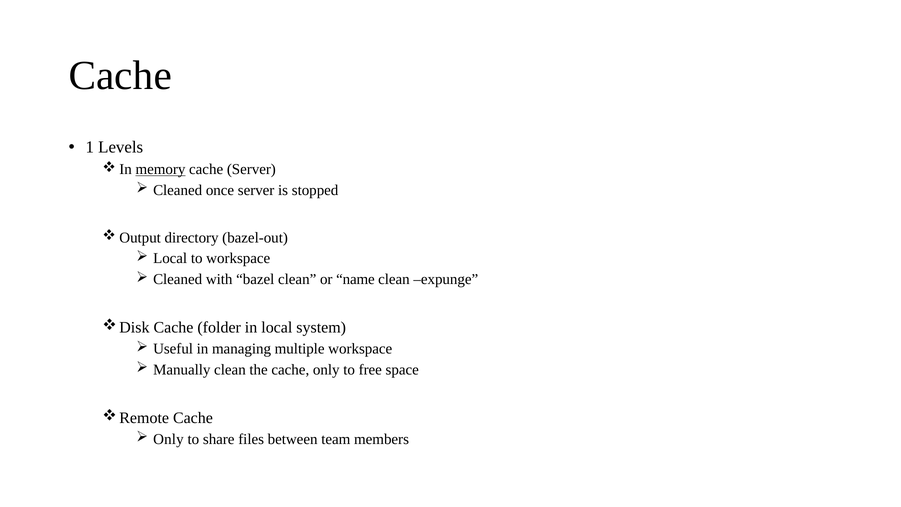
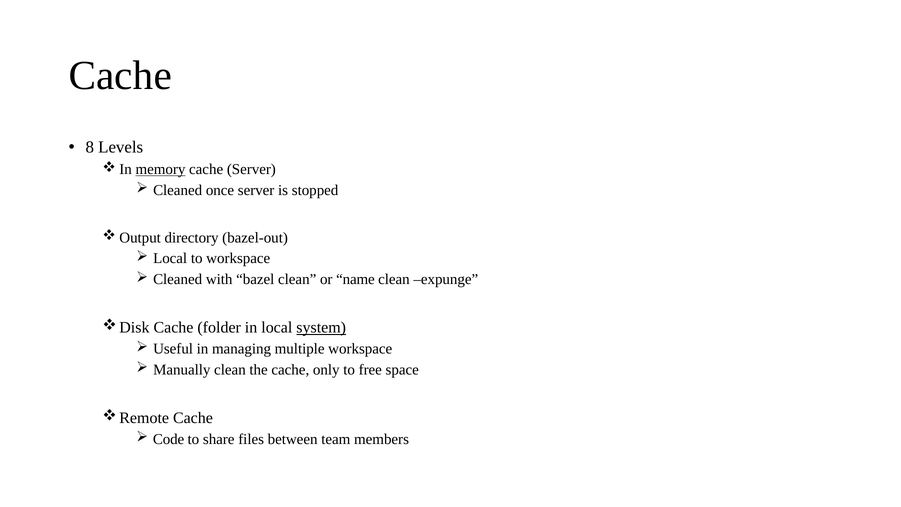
1: 1 -> 8
system underline: none -> present
Only at (168, 439): Only -> Code
